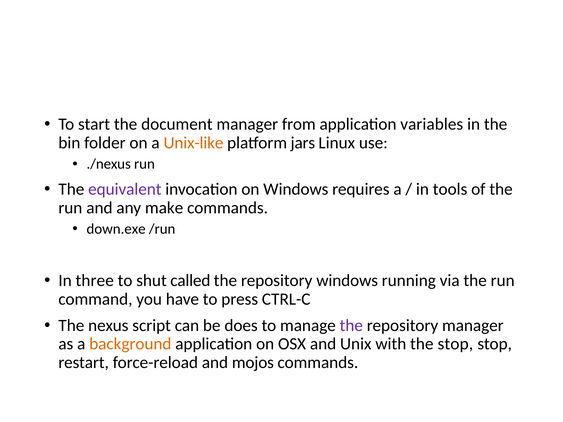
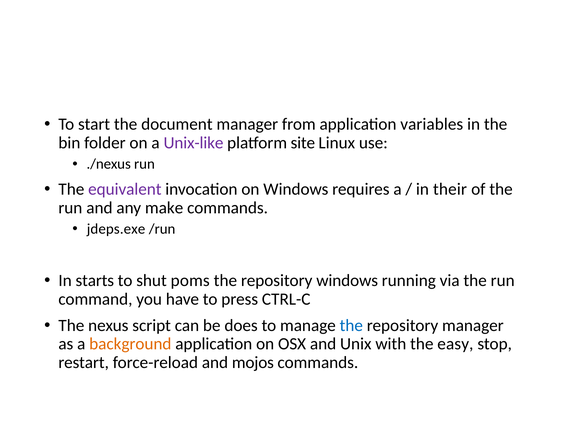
Unix-like colour: orange -> purple
jars: jars -> site
tools: tools -> their
down.exe: down.exe -> jdeps.exe
three: three -> starts
called: called -> poms
the at (351, 326) colour: purple -> blue
the stop: stop -> easy
